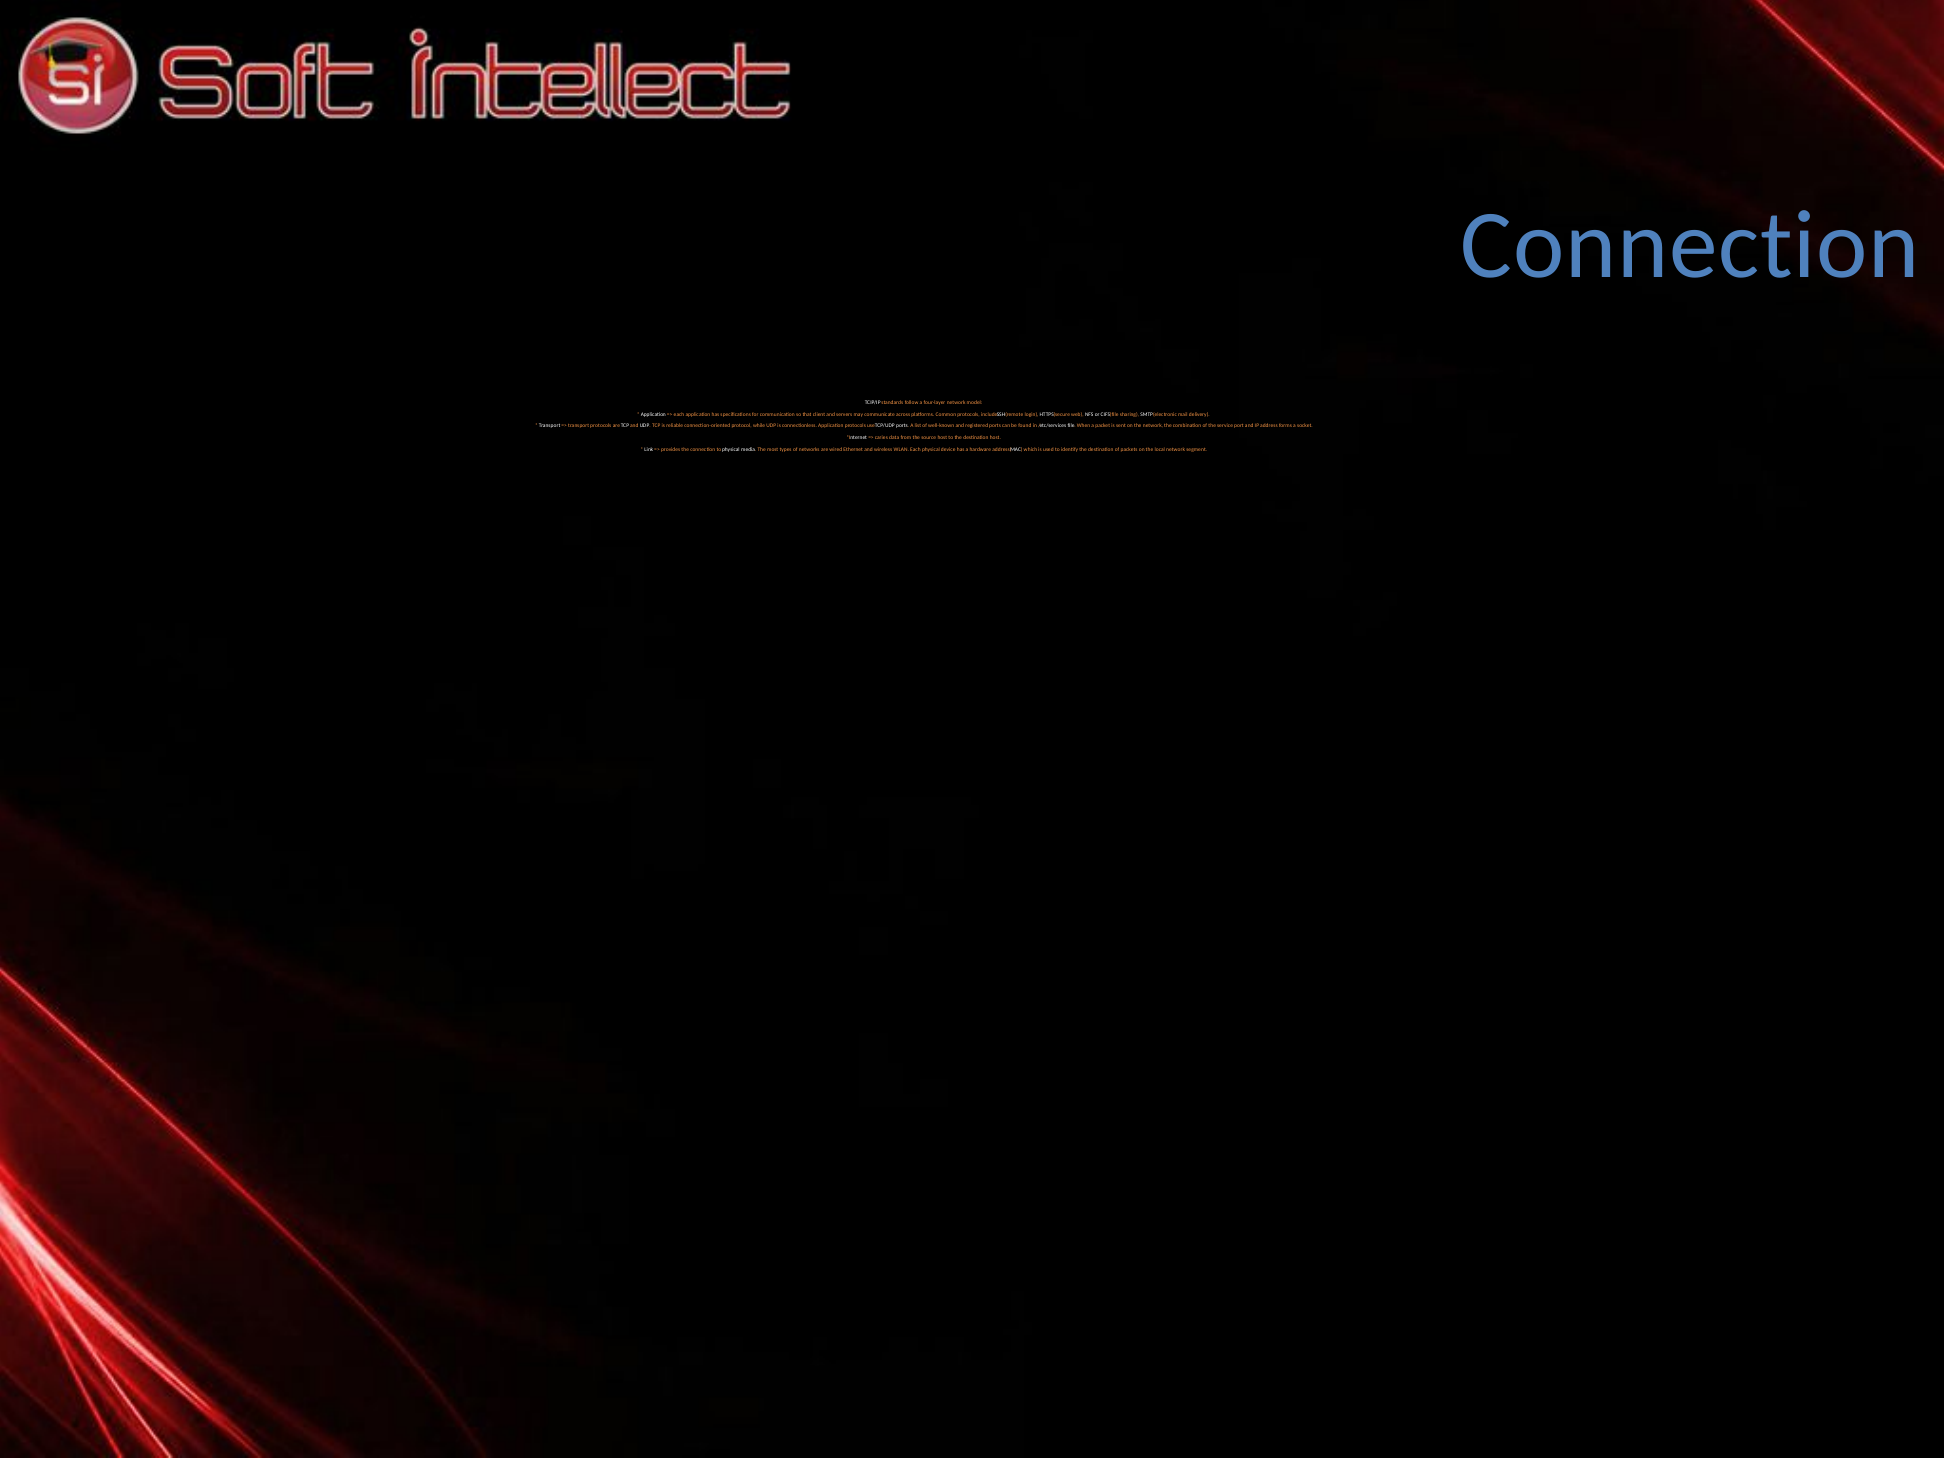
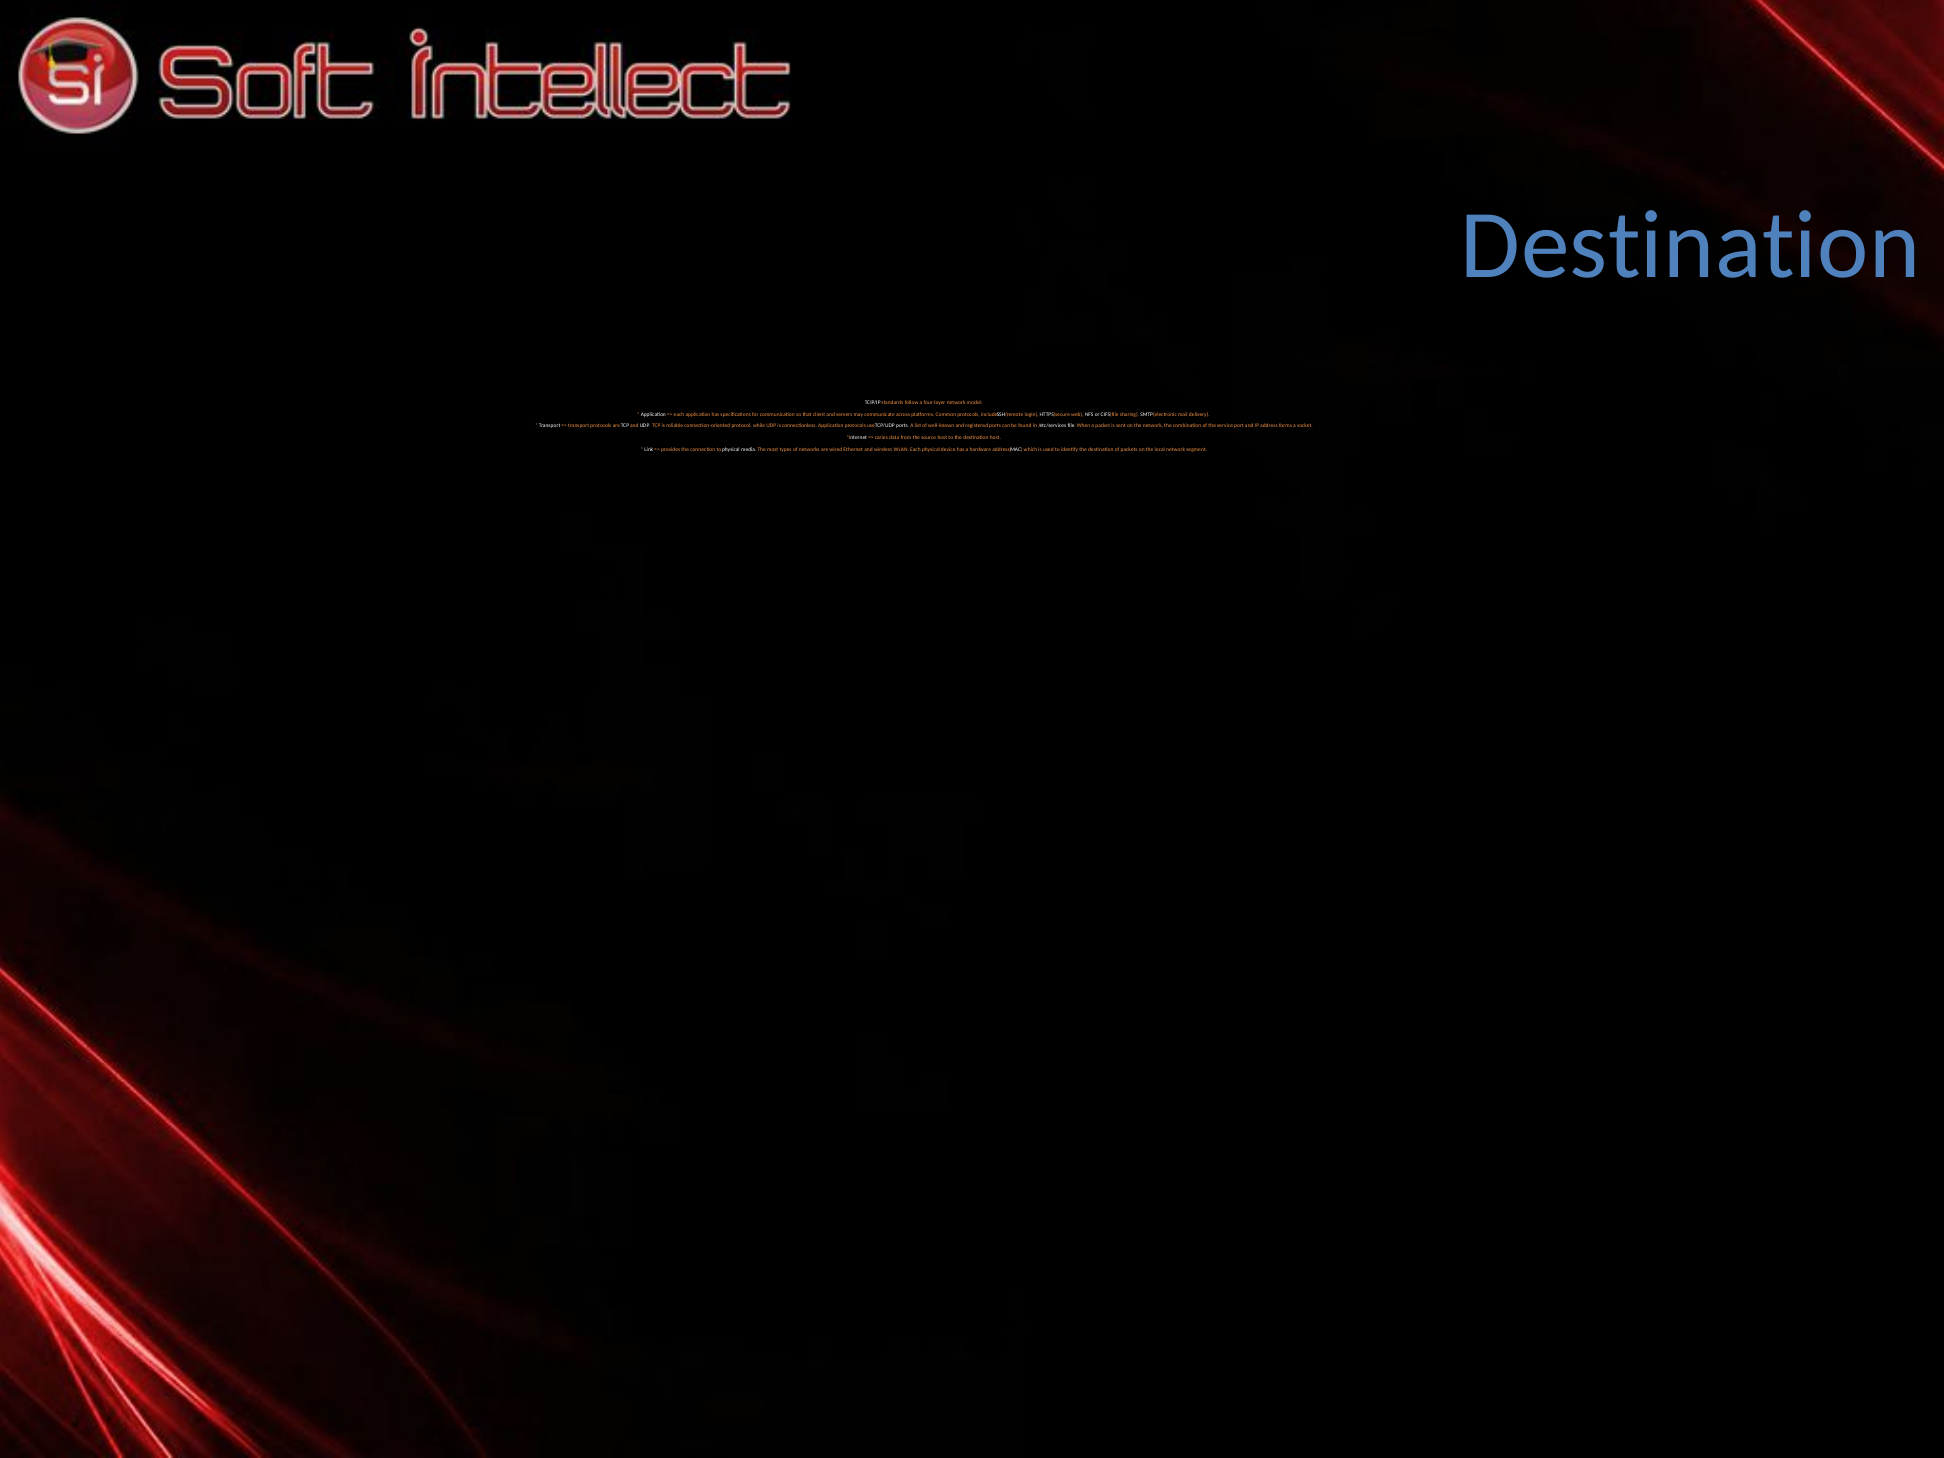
Connection at (1690, 246): Connection -> Destination
